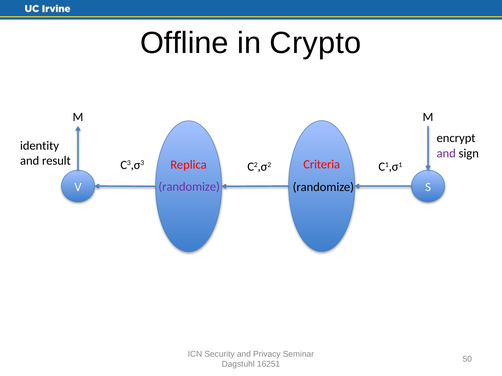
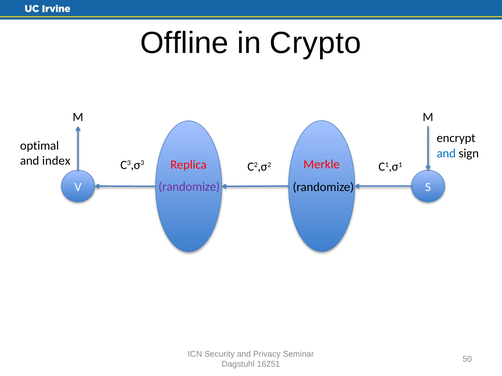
identity: identity -> optimal
and at (446, 153) colour: purple -> blue
result: result -> index
Criteria: Criteria -> Merkle
